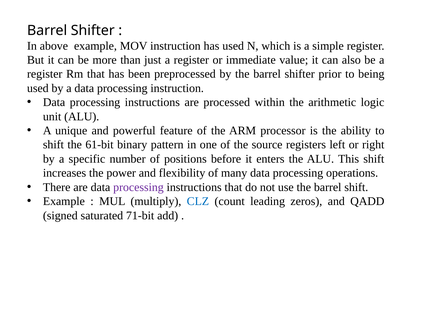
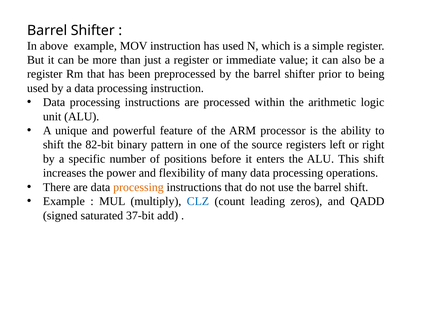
61-bit: 61-bit -> 82-bit
processing at (138, 187) colour: purple -> orange
71-bit: 71-bit -> 37-bit
